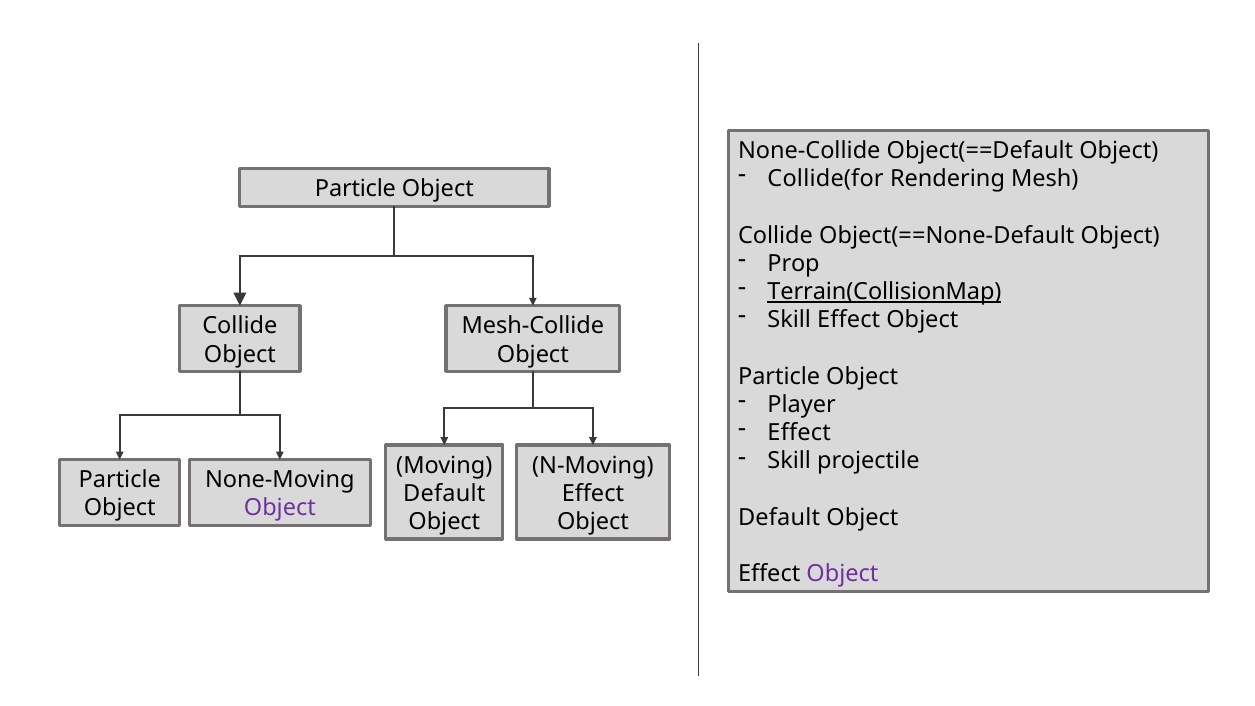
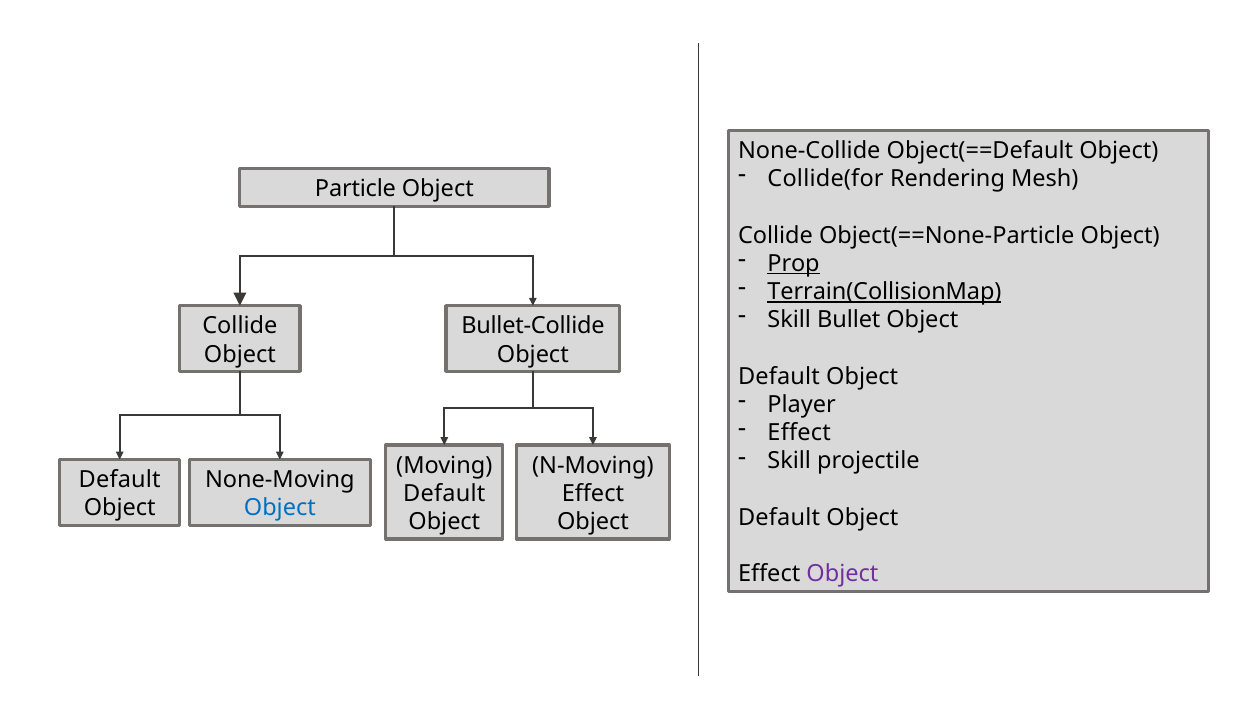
Object(==None-Default: Object(==None-Default -> Object(==None-Particle
Prop underline: none -> present
Skill Effect: Effect -> Bullet
Mesh-Collide: Mesh-Collide -> Bullet-Collide
Particle at (779, 376): Particle -> Default
Particle at (120, 480): Particle -> Default
Object at (280, 508) colour: purple -> blue
